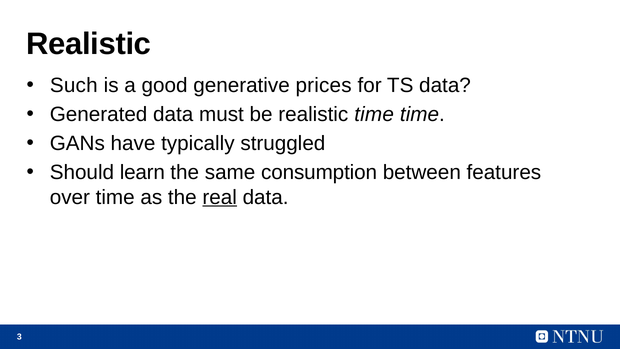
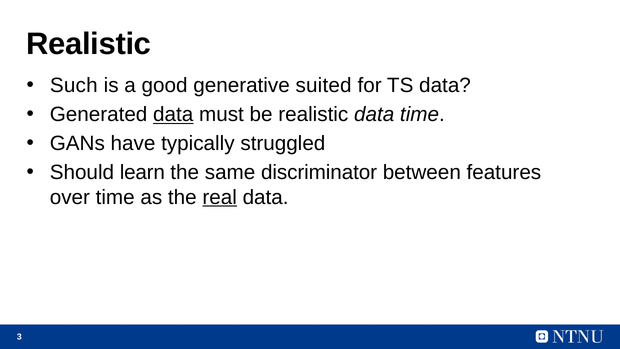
prices: prices -> suited
data at (173, 114) underline: none -> present
realistic time: time -> data
consumption: consumption -> discriminator
